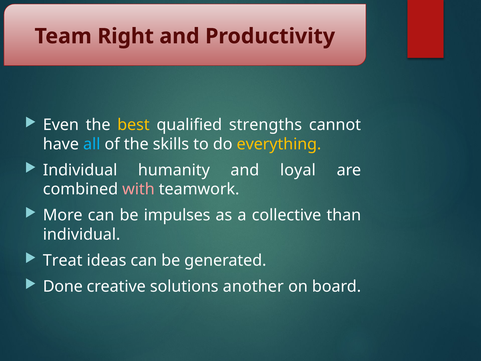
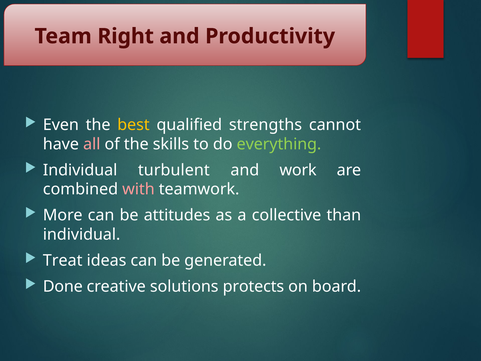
all colour: light blue -> pink
everything colour: yellow -> light green
humanity: humanity -> turbulent
loyal: loyal -> work
impulses: impulses -> attitudes
another: another -> protects
